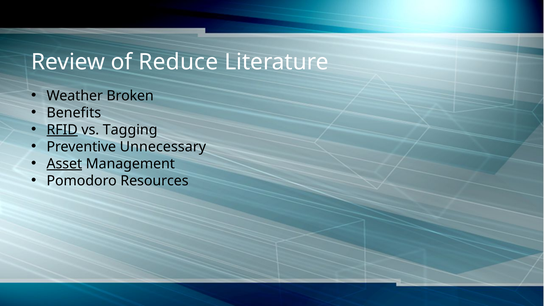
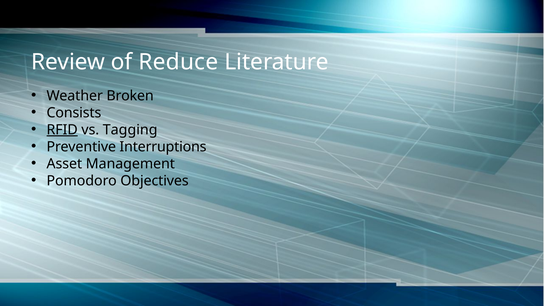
Benefits: Benefits -> Consists
Unnecessary: Unnecessary -> Interruptions
Asset underline: present -> none
Resources: Resources -> Objectives
